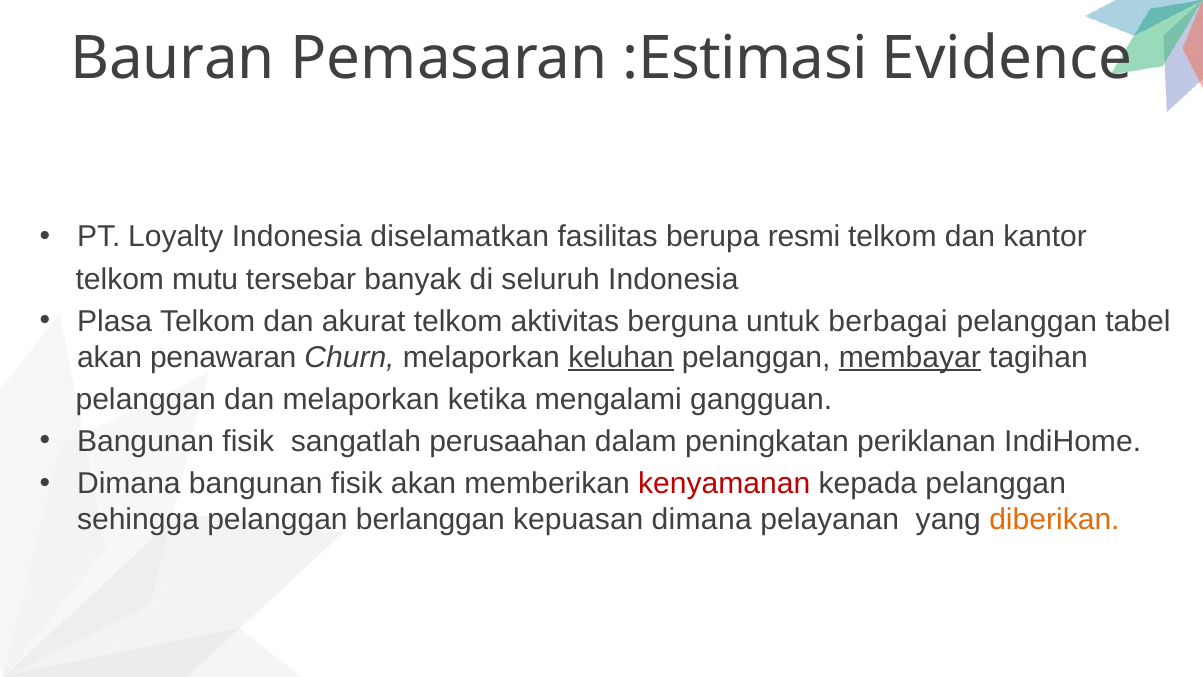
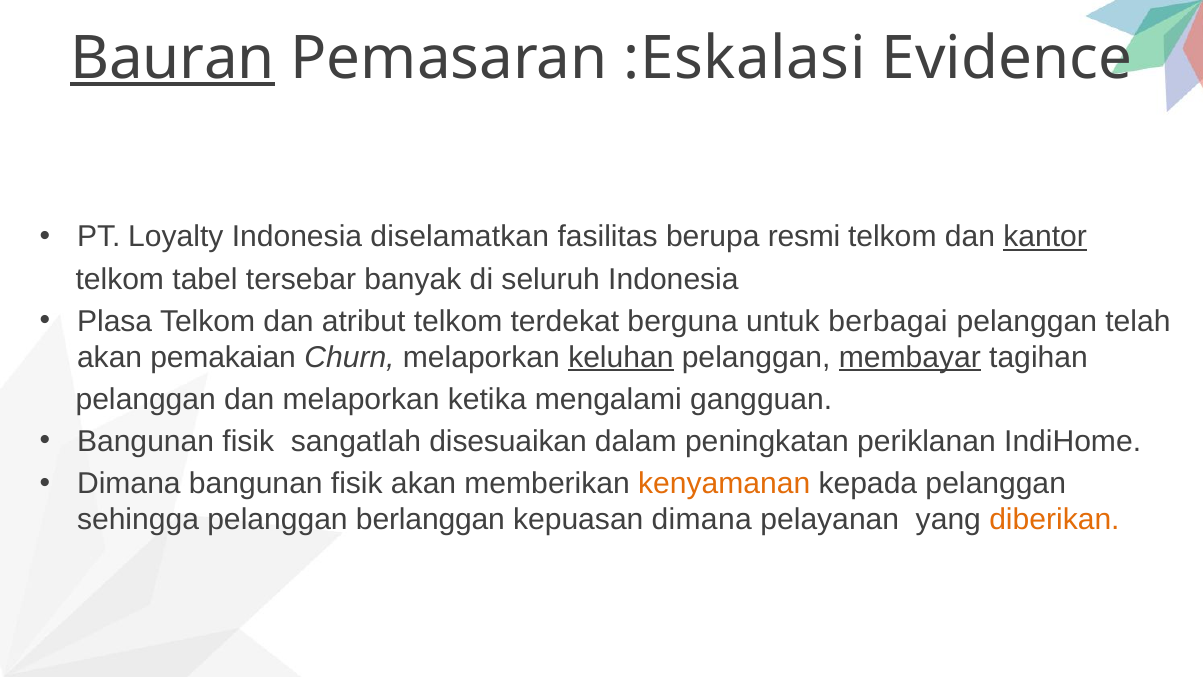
Bauran underline: none -> present
:Estimasi: :Estimasi -> :Eskalasi
kantor underline: none -> present
mutu: mutu -> tabel
akurat: akurat -> atribut
aktivitas: aktivitas -> terdekat
tabel: tabel -> telah
penawaran: penawaran -> pemakaian
perusaahan: perusaahan -> disesuaikan
kenyamanan colour: red -> orange
